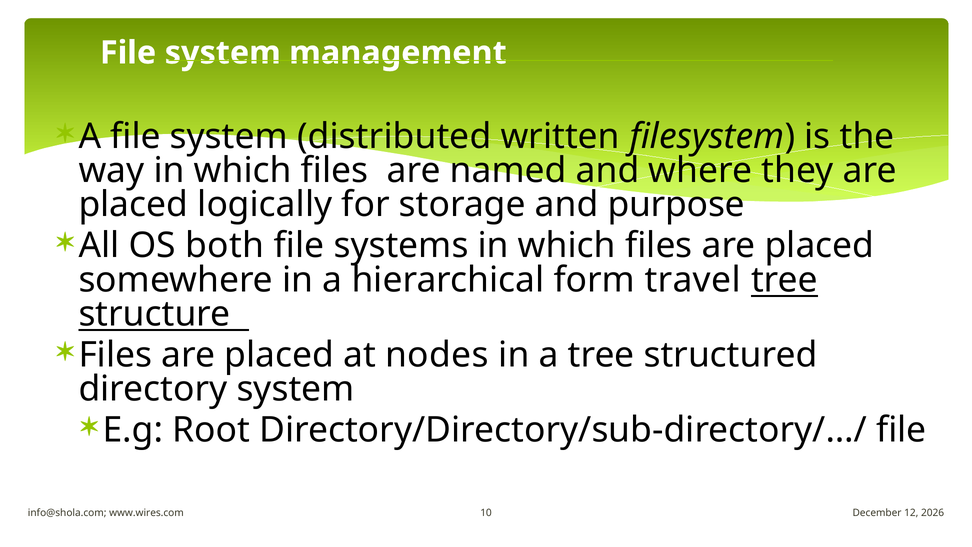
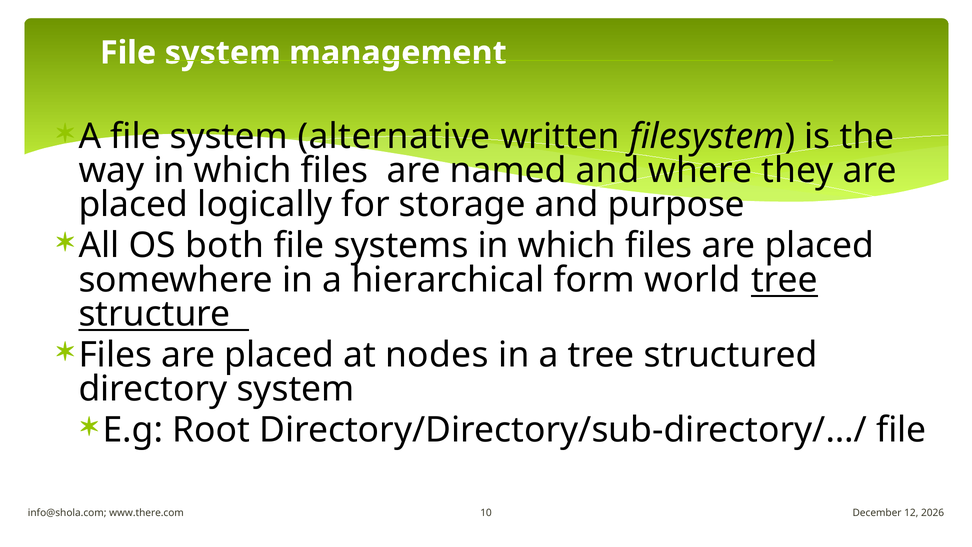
distributed: distributed -> alternative
travel: travel -> world
www.wires.com: www.wires.com -> www.there.com
